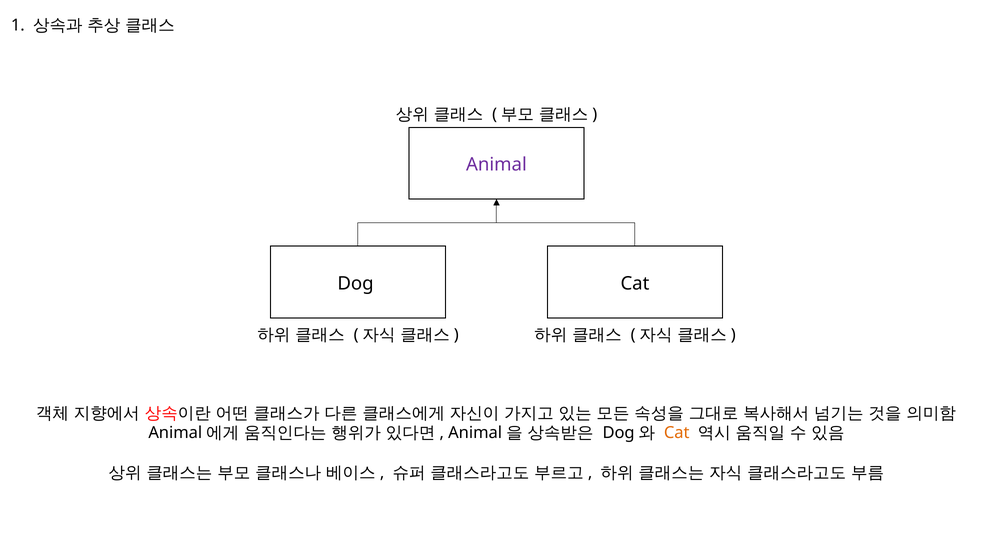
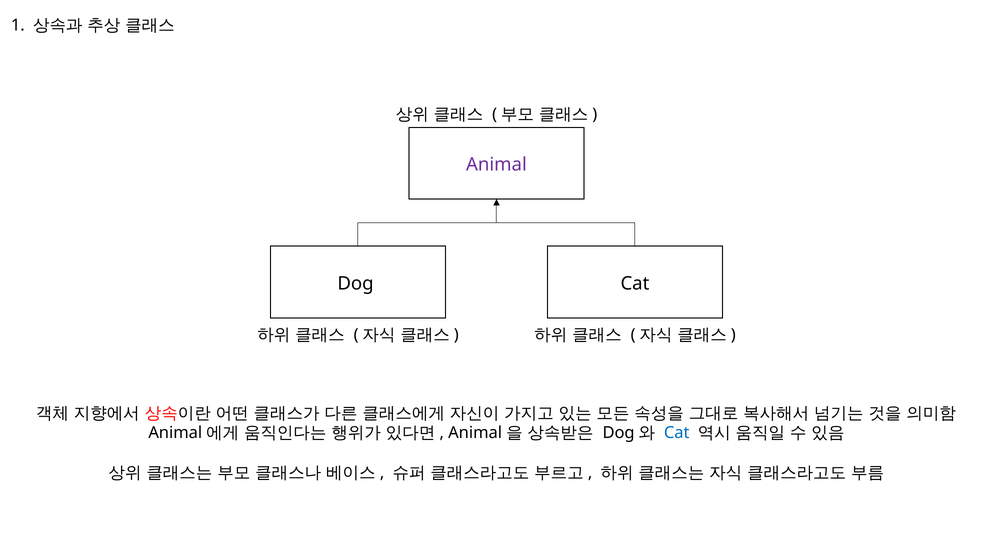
Cat at (677, 433) colour: orange -> blue
